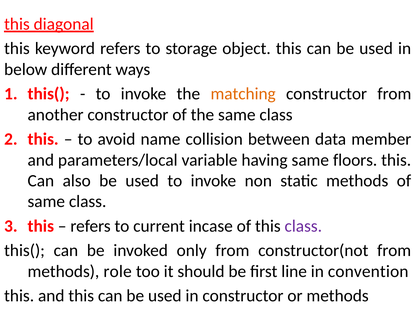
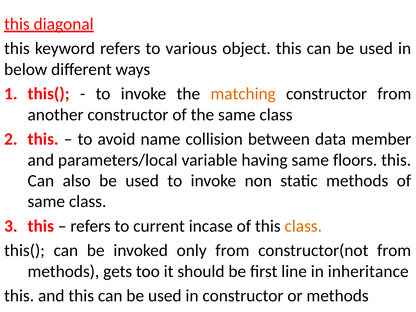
storage: storage -> various
class at (303, 226) colour: purple -> orange
role: role -> gets
convention: convention -> inheritance
